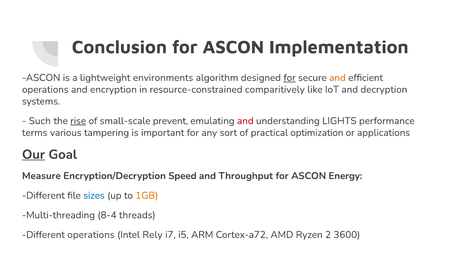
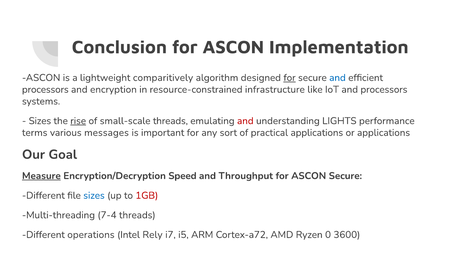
environments: environments -> comparitively
and at (337, 78) colour: orange -> blue
operations at (45, 89): operations -> processors
comparitively: comparitively -> infrastructure
and decryption: decryption -> processors
Such at (40, 121): Such -> Sizes
small-scale prevent: prevent -> threads
tampering: tampering -> messages
practical optimization: optimization -> applications
Our underline: present -> none
Measure underline: none -> present
ASCON Energy: Energy -> Secure
1GB colour: orange -> red
8-4: 8-4 -> 7-4
2: 2 -> 0
